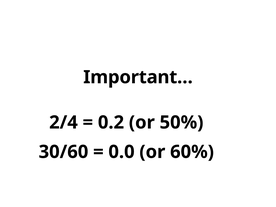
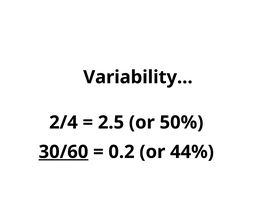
Important…: Important… -> Variability…
0.2: 0.2 -> 2.5
30/60 underline: none -> present
0.0: 0.0 -> 0.2
60%: 60% -> 44%
